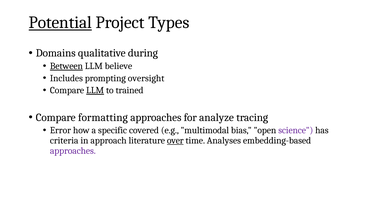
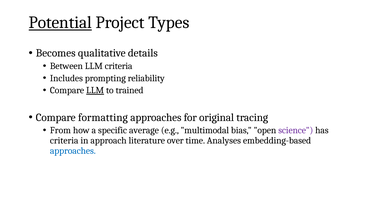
Domains: Domains -> Becomes
during: during -> details
Between underline: present -> none
LLM believe: believe -> criteria
oversight: oversight -> reliability
analyze: analyze -> original
Error: Error -> From
covered: covered -> average
over underline: present -> none
approaches at (73, 151) colour: purple -> blue
